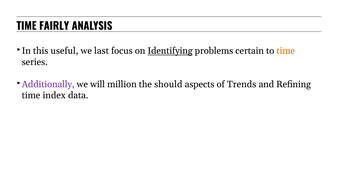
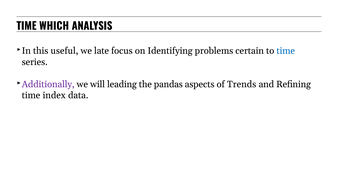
FAIRLY: FAIRLY -> WHICH
last: last -> late
Identifying underline: present -> none
time at (286, 51) colour: orange -> blue
million: million -> leading
should: should -> pandas
